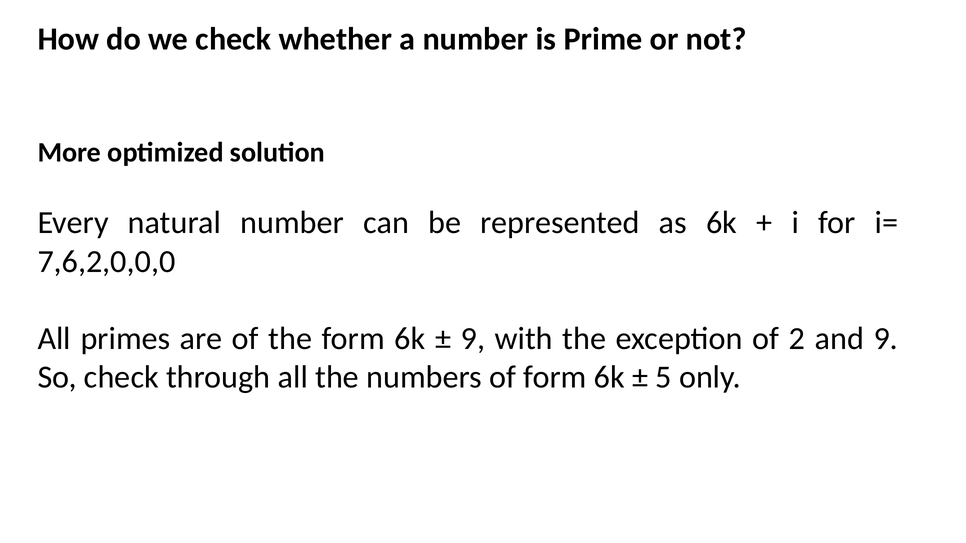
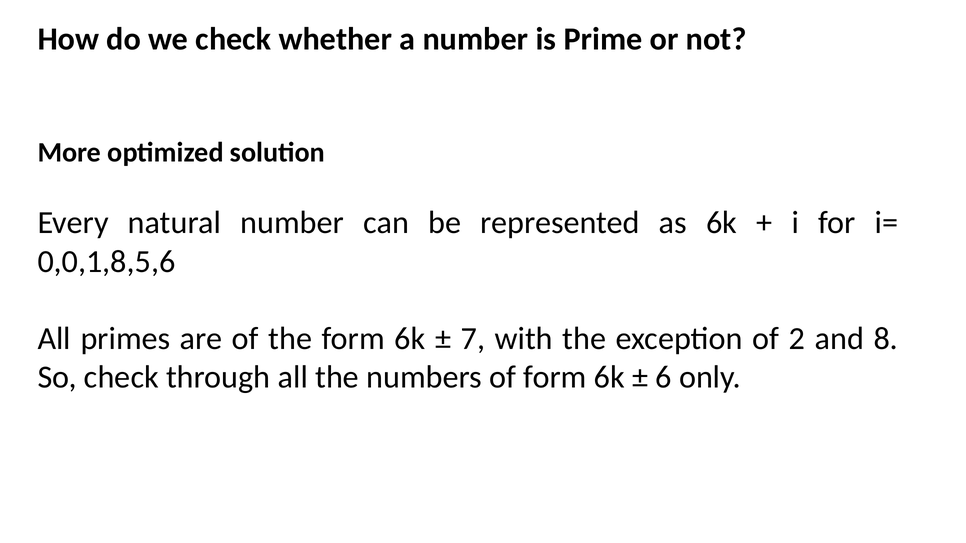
7,6,2,0,0,0: 7,6,2,0,0,0 -> 0,0,1,8,5,6
9 at (473, 339): 9 -> 7
and 9: 9 -> 8
5: 5 -> 6
